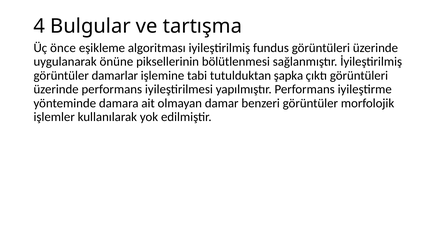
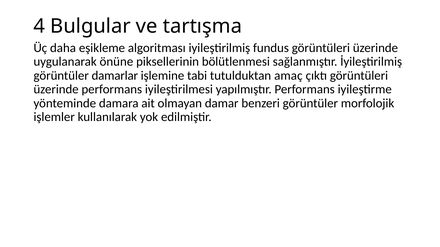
önce: önce -> daha
şapka: şapka -> amaç
